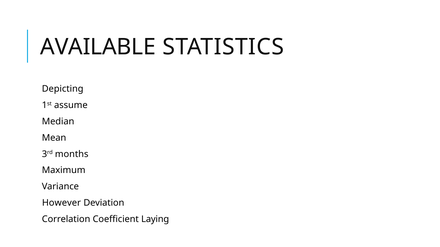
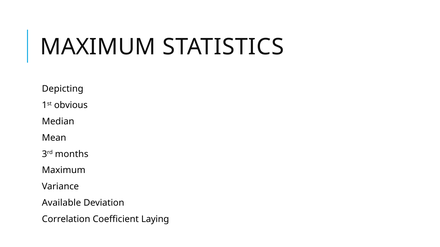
AVAILABLE at (98, 47): AVAILABLE -> MAXIMUM
assume: assume -> obvious
However: However -> Available
